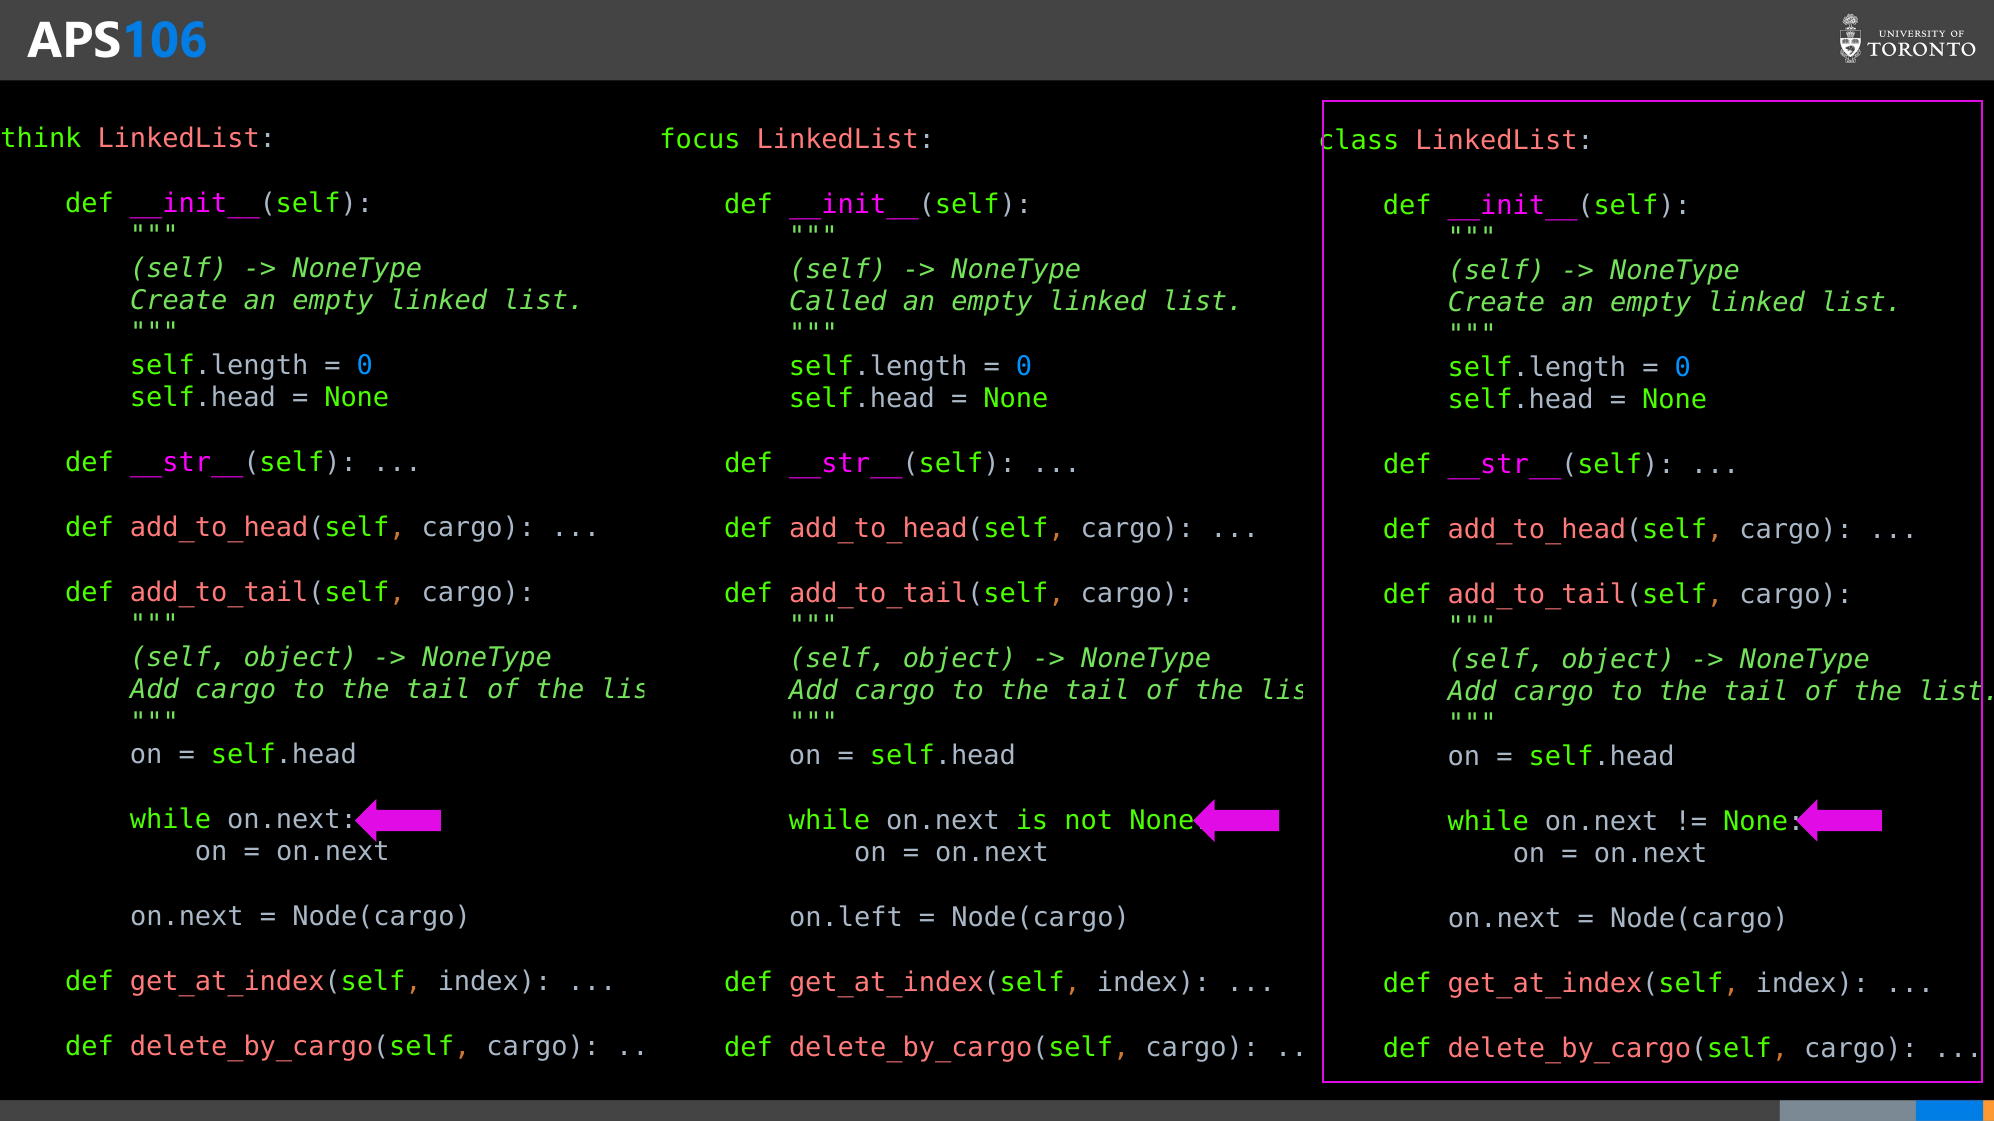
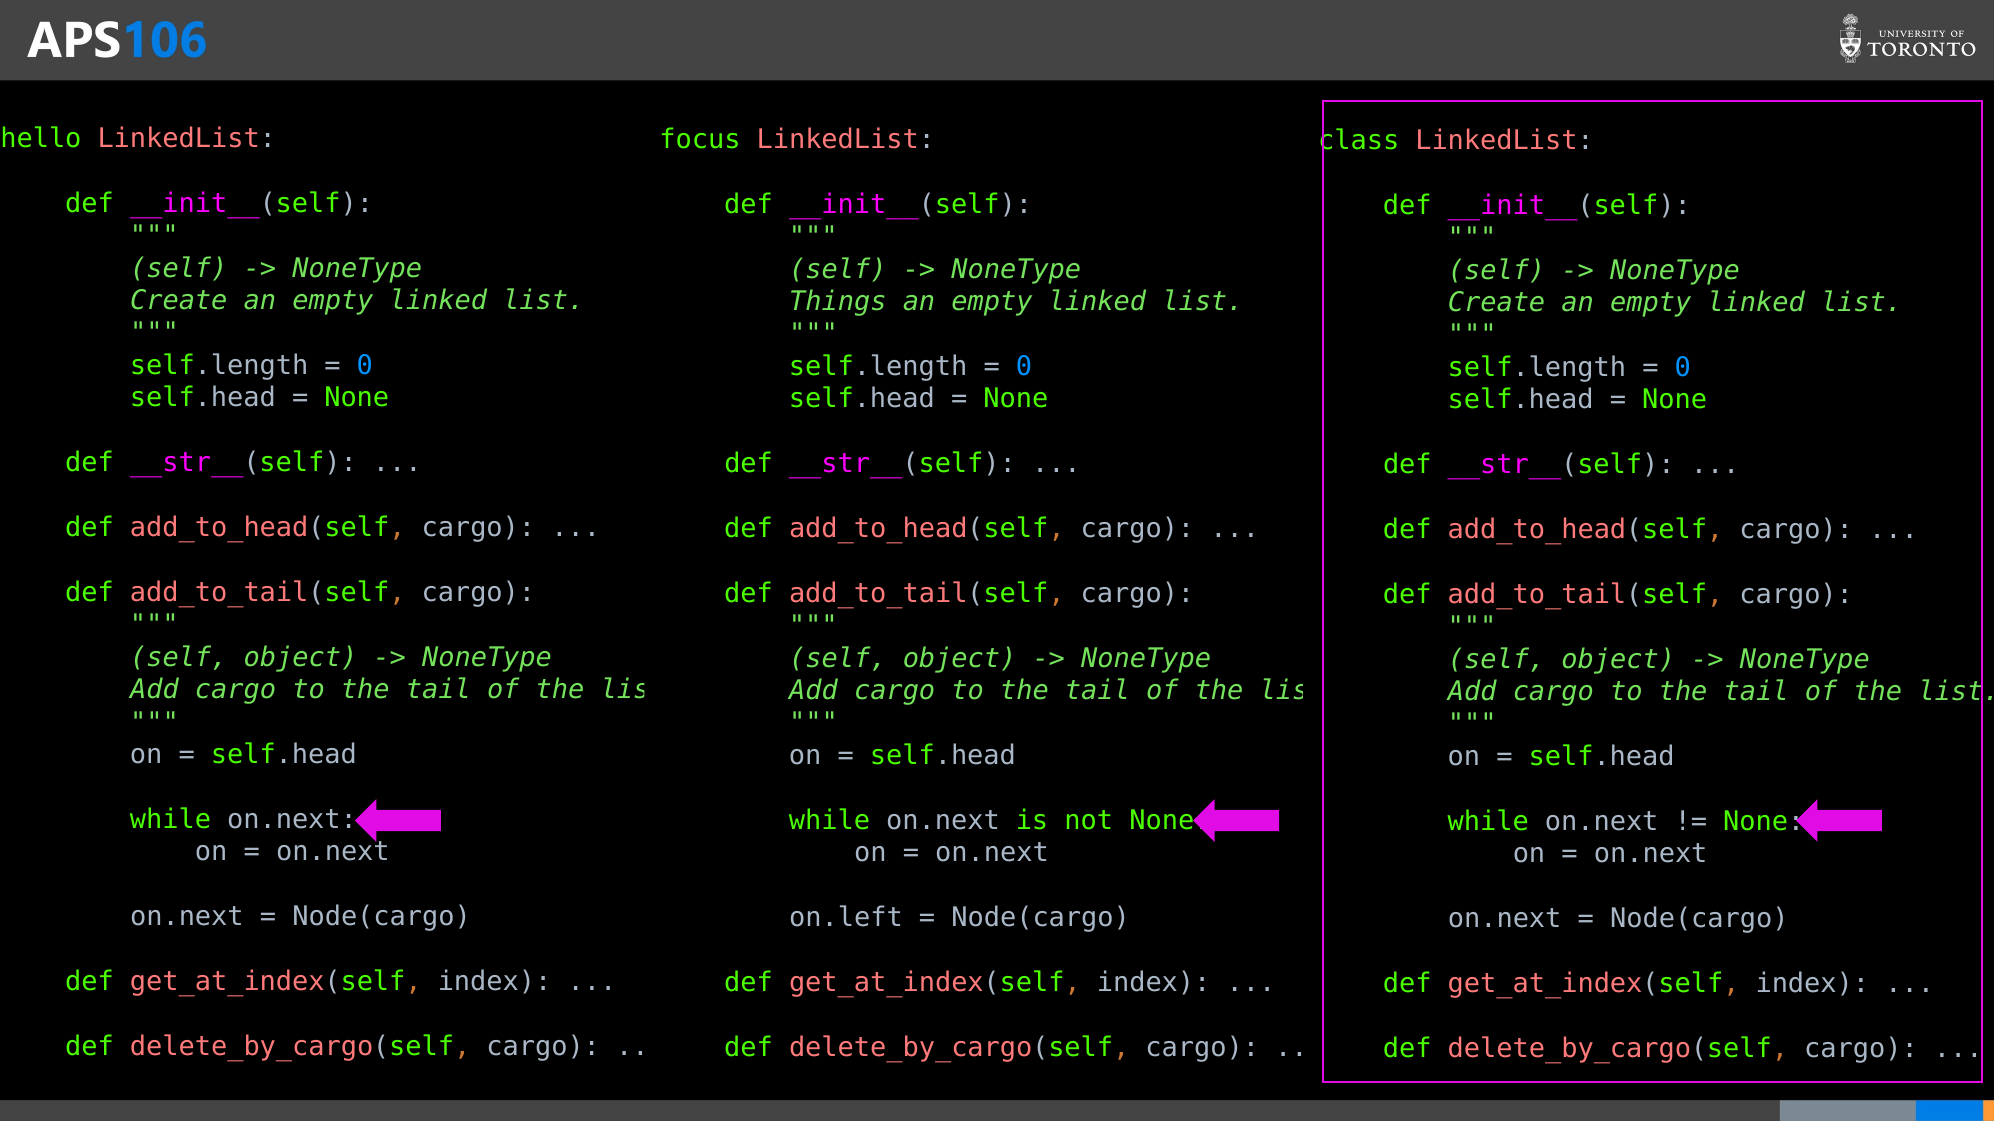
think: think -> hello
Called: Called -> Things
